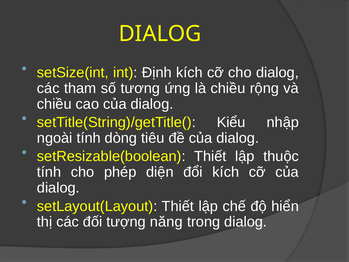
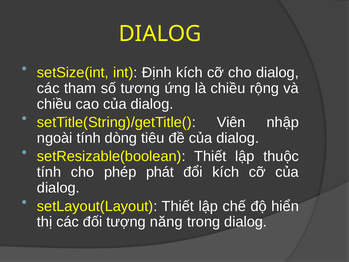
Kiểu: Kiểu -> Viên
diện: diện -> phát
